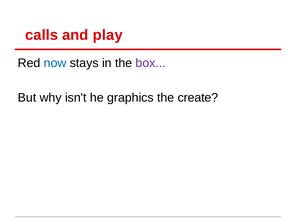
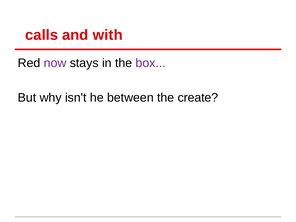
play: play -> with
now colour: blue -> purple
graphics: graphics -> between
